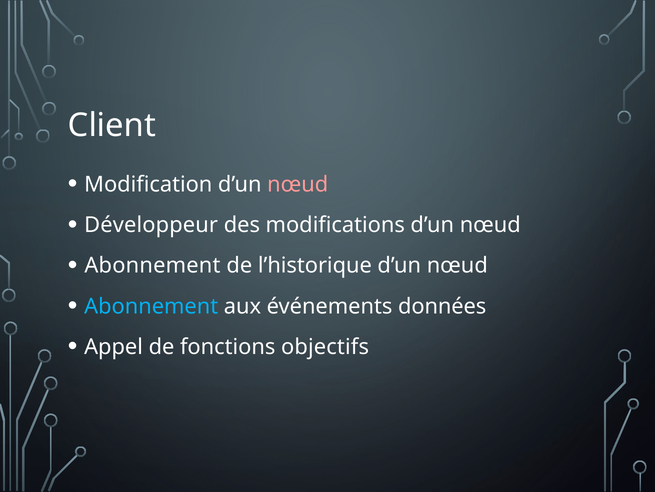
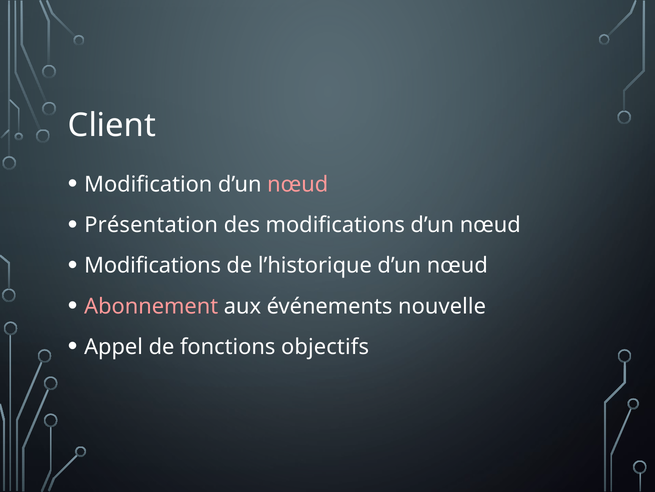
Développeur: Développeur -> Présentation
Abonnement at (152, 265): Abonnement -> Modifications
Abonnement at (151, 306) colour: light blue -> pink
données: données -> nouvelle
